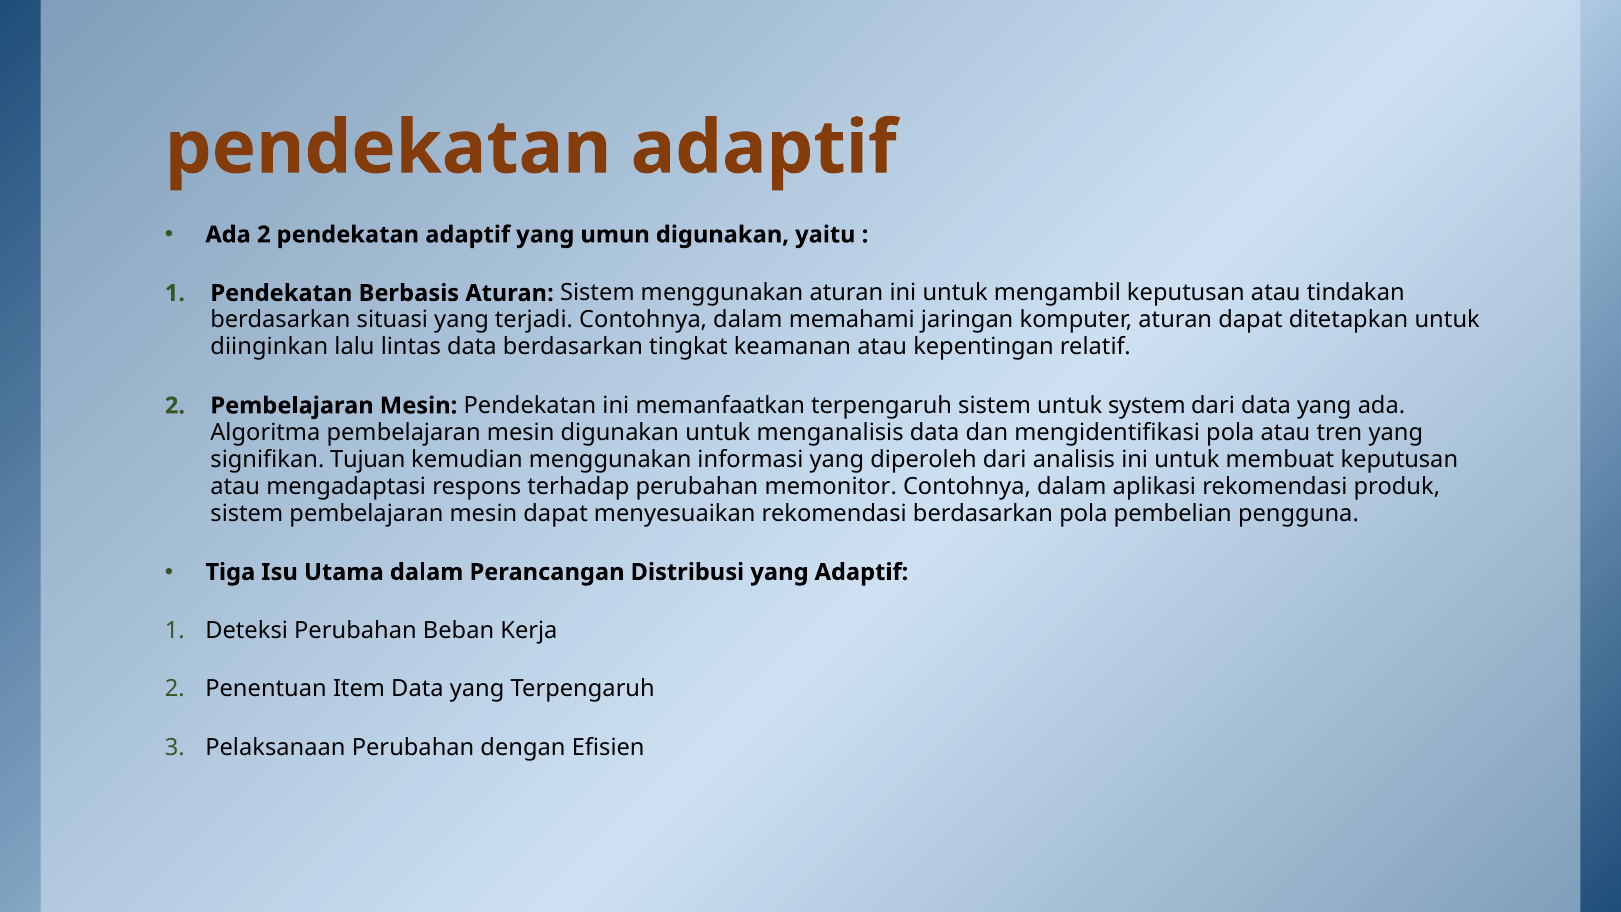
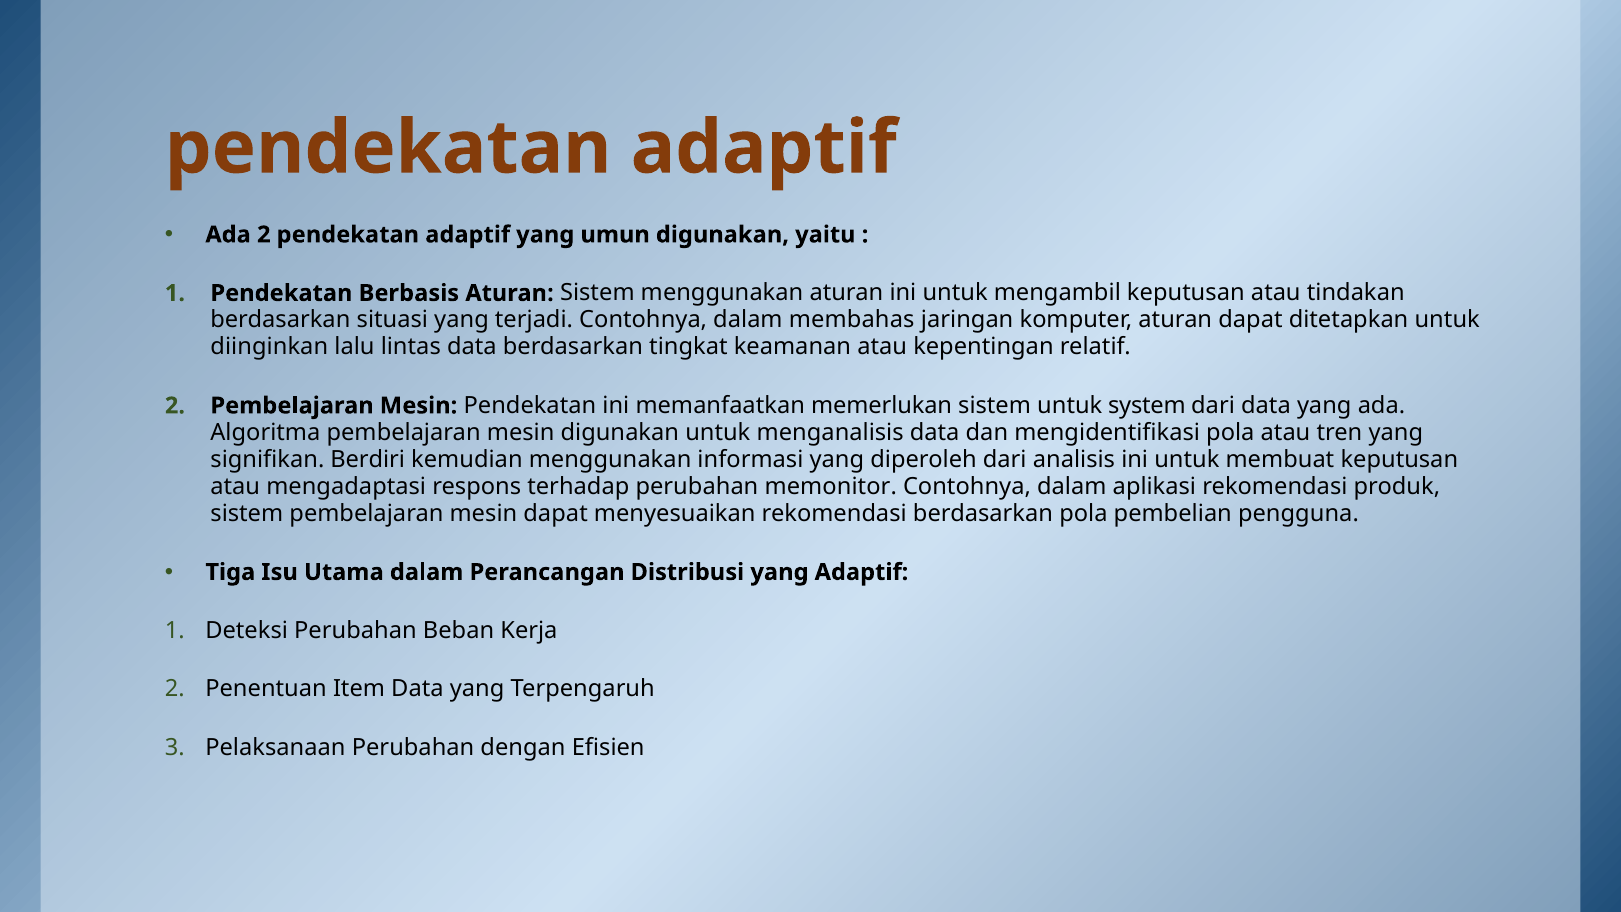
memahami: memahami -> membahas
memanfaatkan terpengaruh: terpengaruh -> memerlukan
Tujuan: Tujuan -> Berdiri
